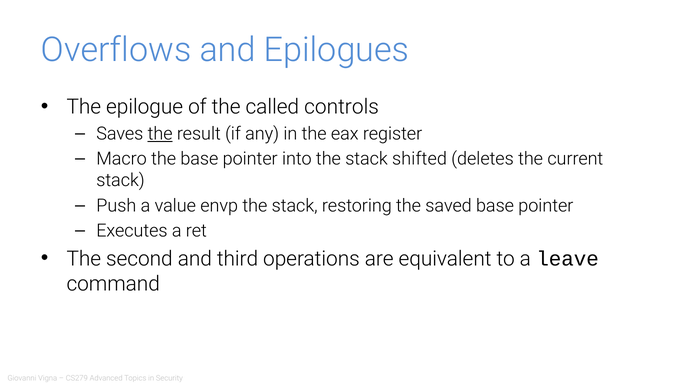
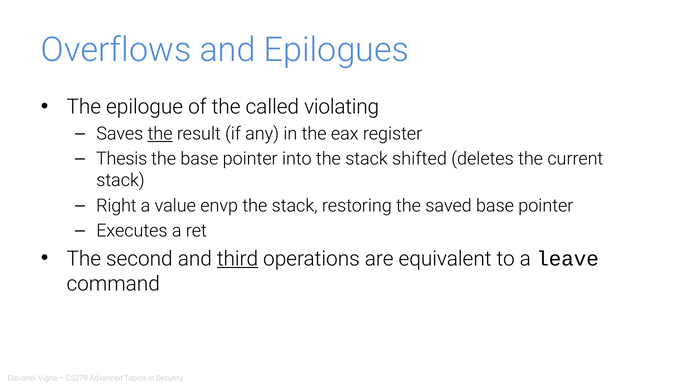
controls: controls -> violating
Macro: Macro -> Thesis
Push: Push -> Right
third underline: none -> present
